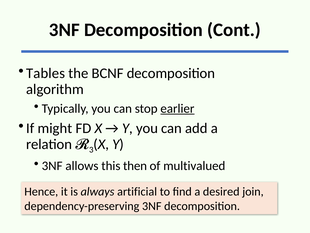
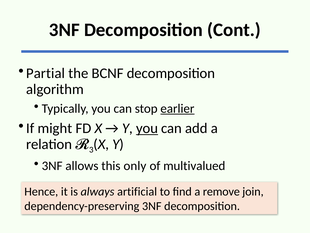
Tables: Tables -> Partial
you at (147, 128) underline: none -> present
then: then -> only
desired: desired -> remove
